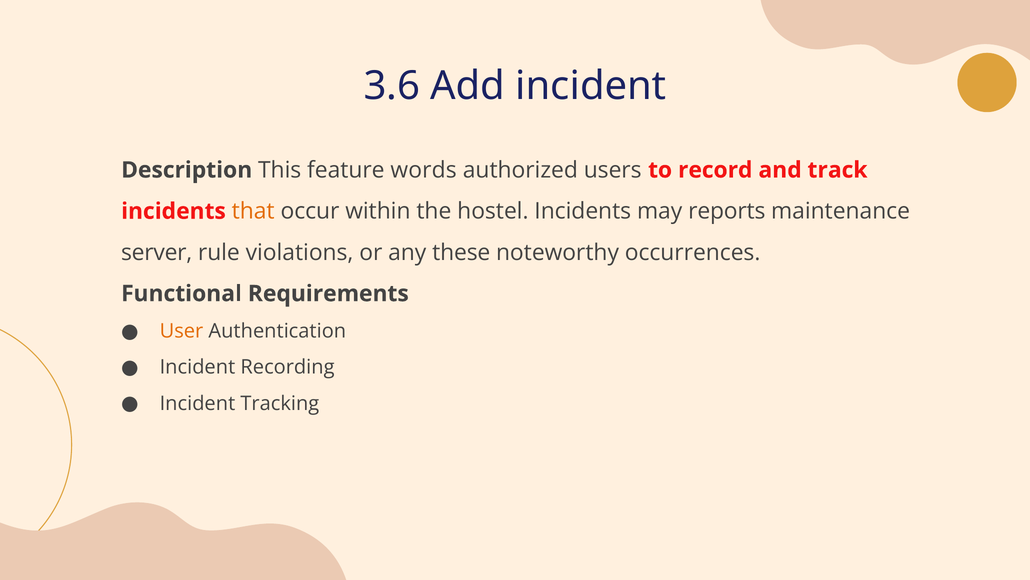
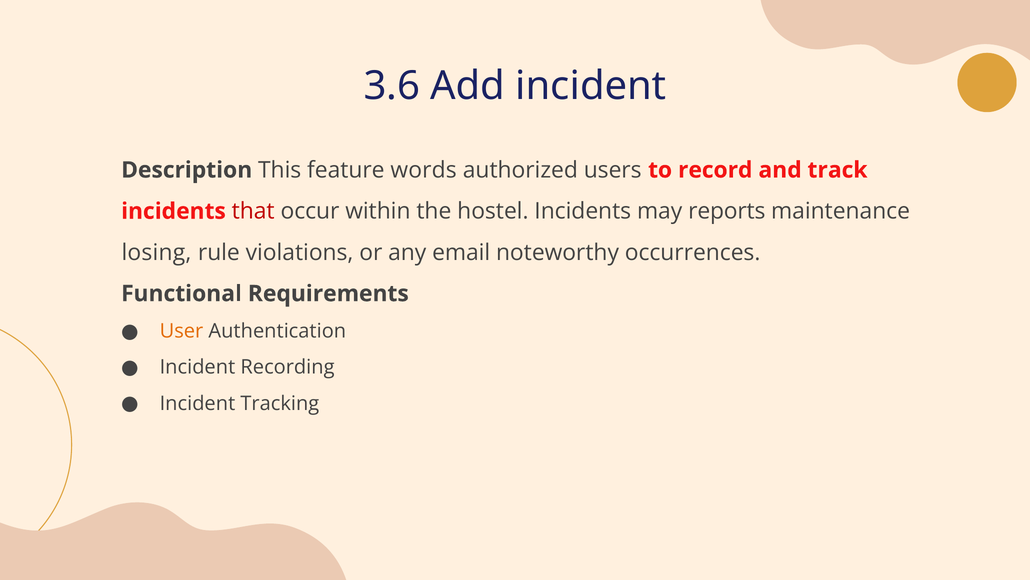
that colour: orange -> red
server: server -> losing
these: these -> email
